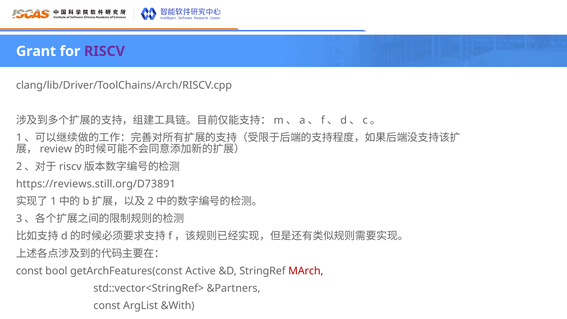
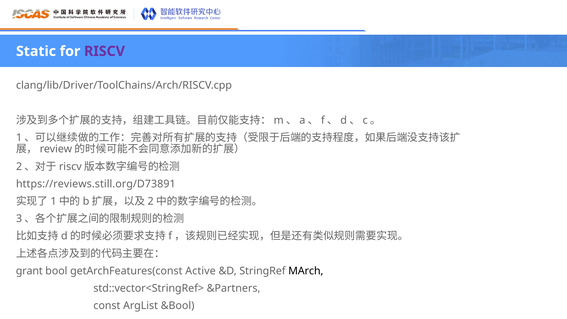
Grant: Grant -> Static
const at (29, 271): const -> grant
MArch colour: red -> black
&With: &With -> &Bool
